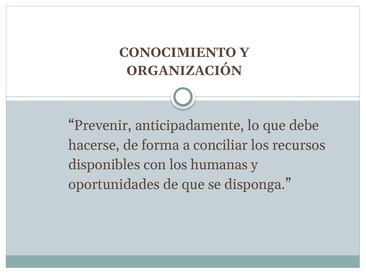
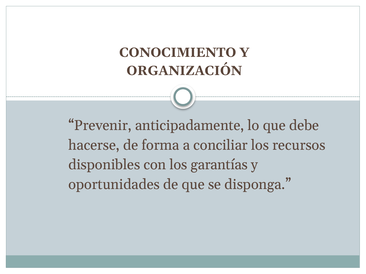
humanas: humanas -> garantías
